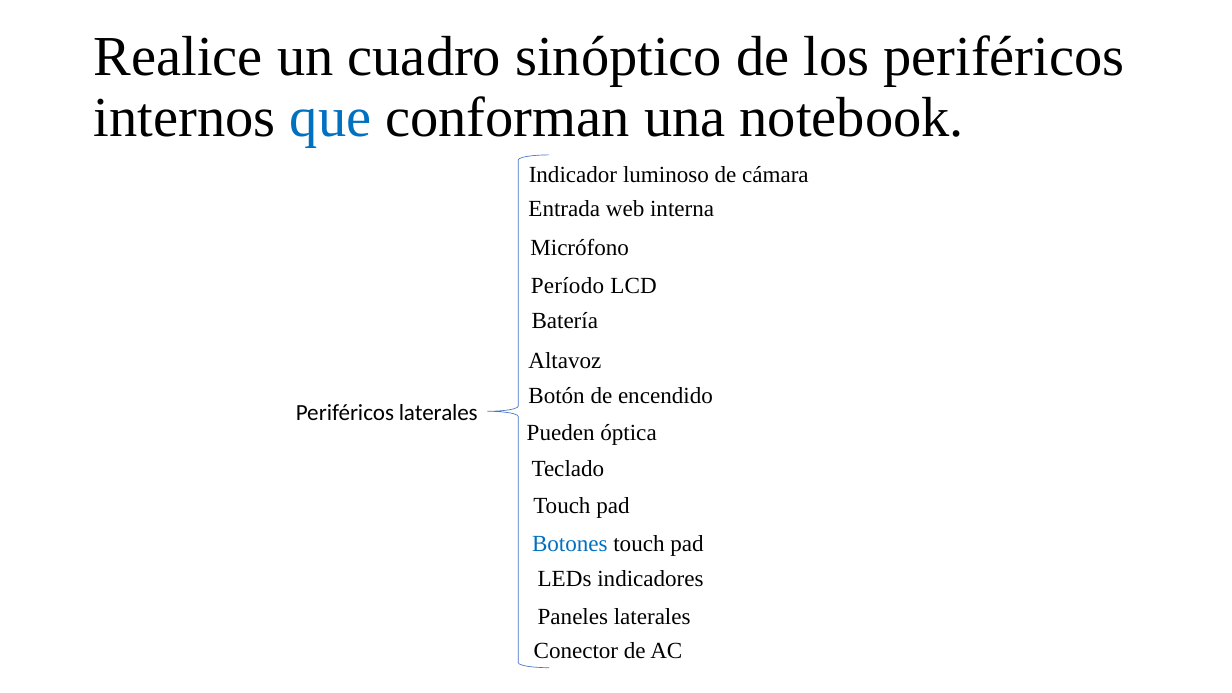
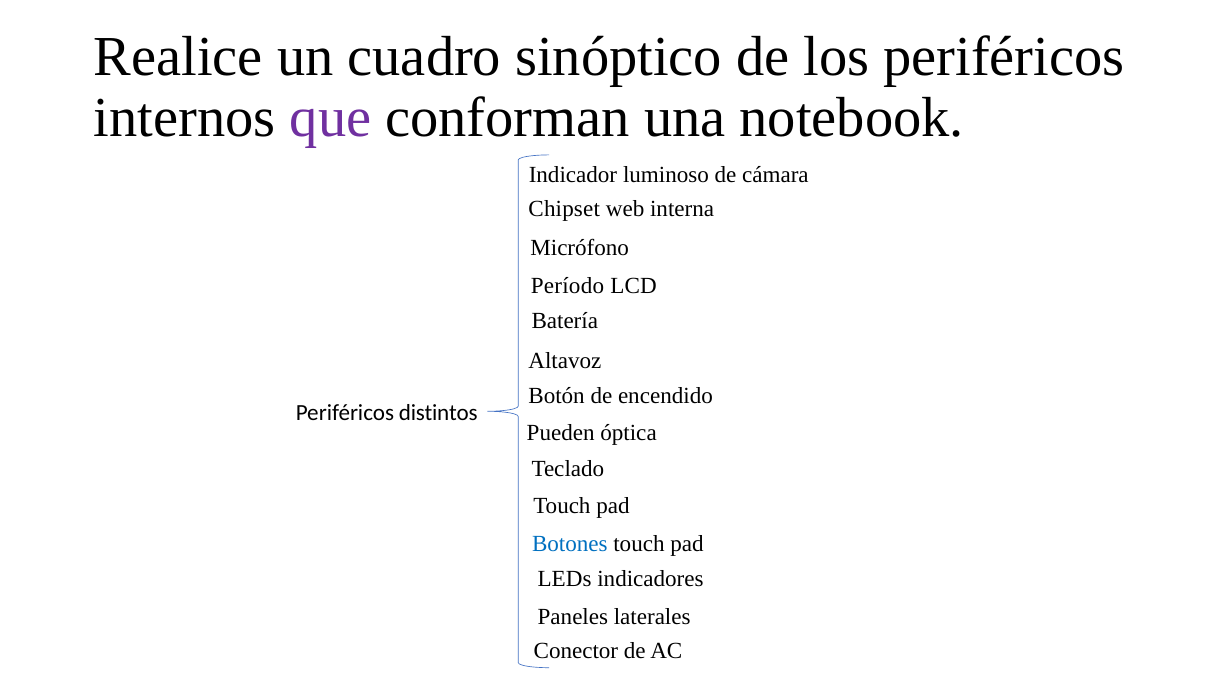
que colour: blue -> purple
Entrada: Entrada -> Chipset
Periféricos laterales: laterales -> distintos
